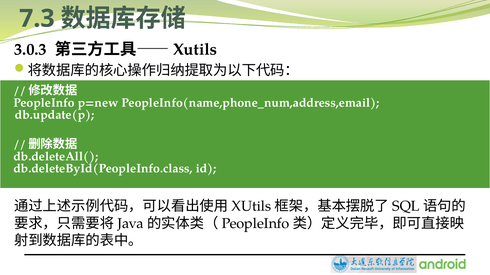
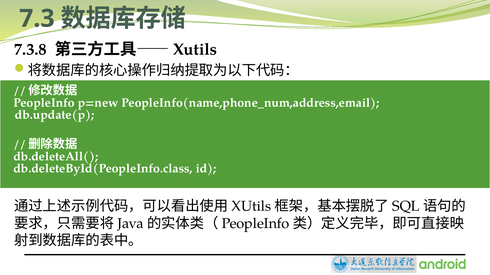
3.0.3: 3.0.3 -> 7.3.8
